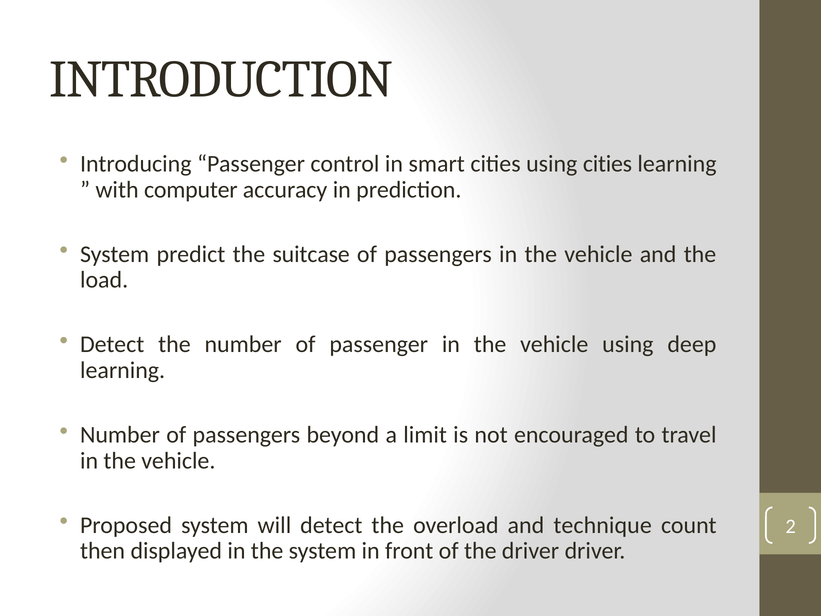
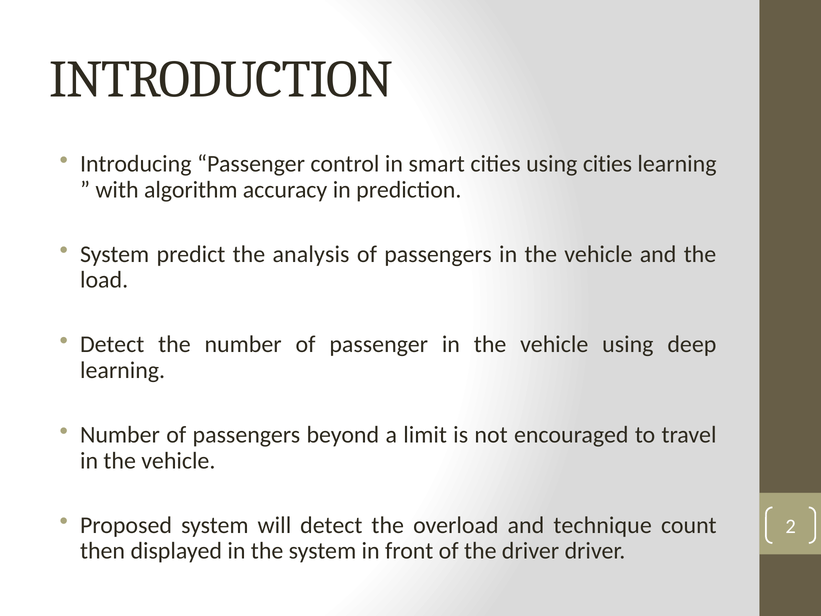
computer: computer -> algorithm
suitcase: suitcase -> analysis
